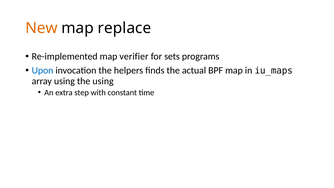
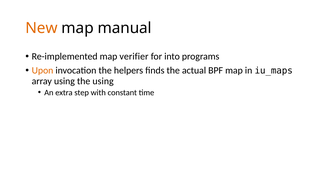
replace: replace -> manual
sets: sets -> into
Upon colour: blue -> orange
